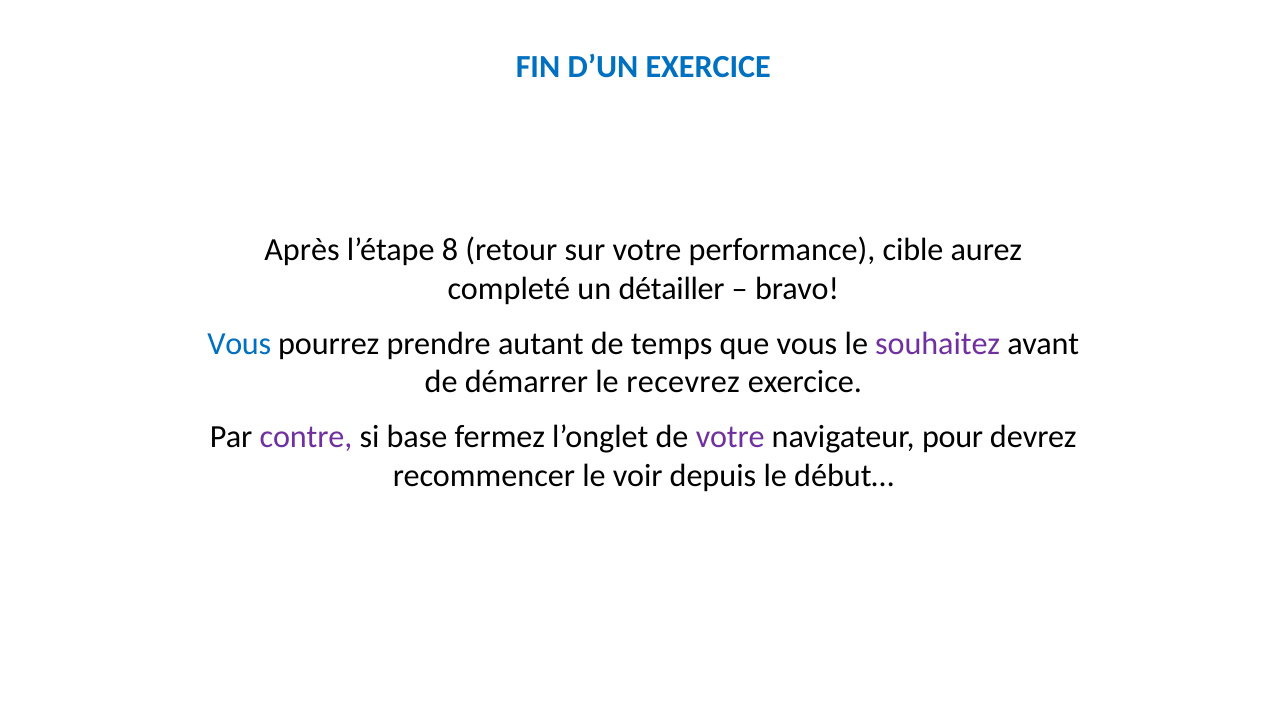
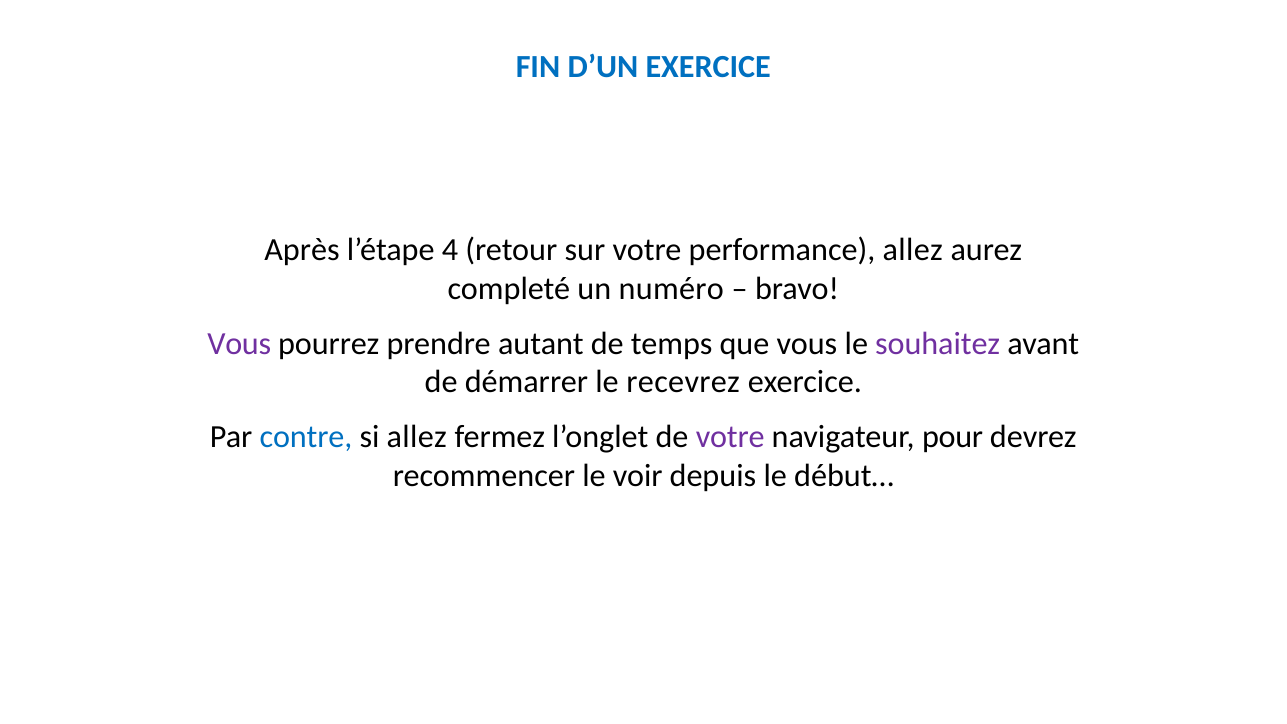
8: 8 -> 4
performance cible: cible -> allez
détailler: détailler -> numéro
Vous at (239, 343) colour: blue -> purple
contre colour: purple -> blue
si base: base -> allez
